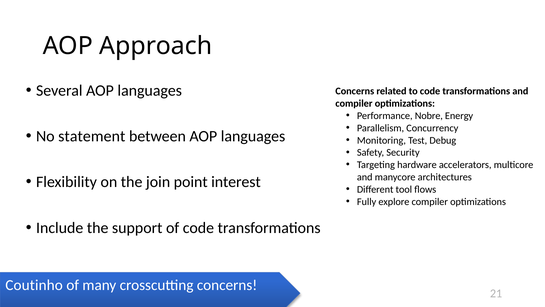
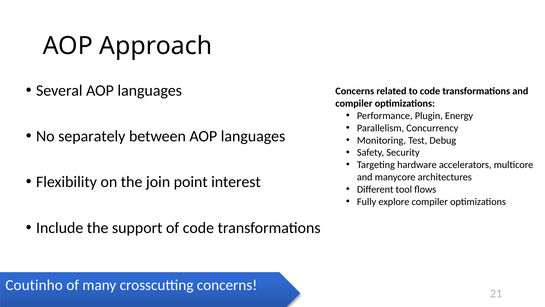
Nobre: Nobre -> Plugin
statement: statement -> separately
